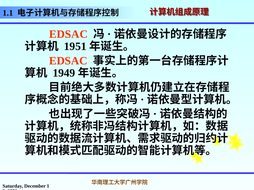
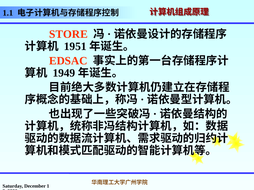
EDSAC at (68, 34): EDSAC -> STORE
